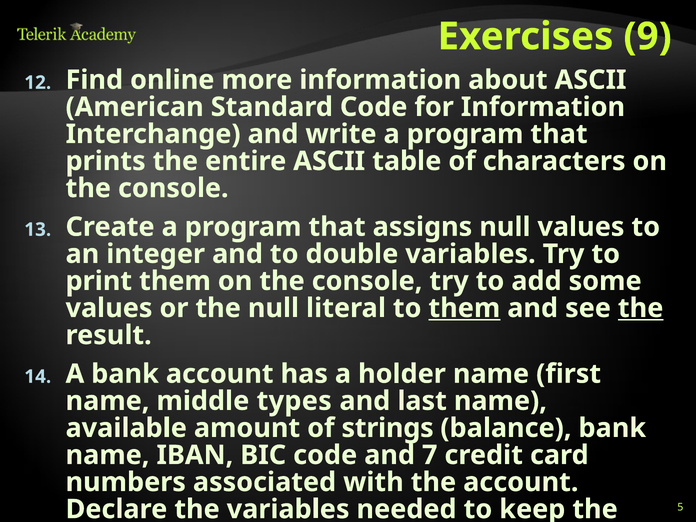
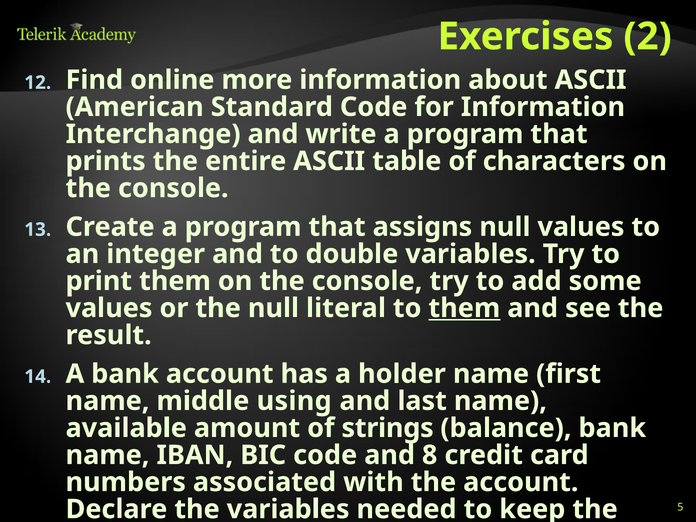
9: 9 -> 2
the at (641, 308) underline: present -> none
middle types: types -> using
7: 7 -> 8
